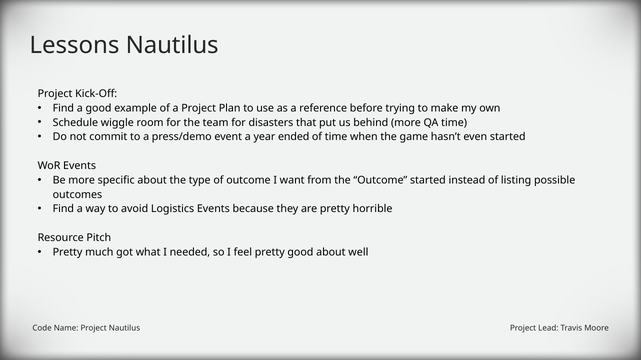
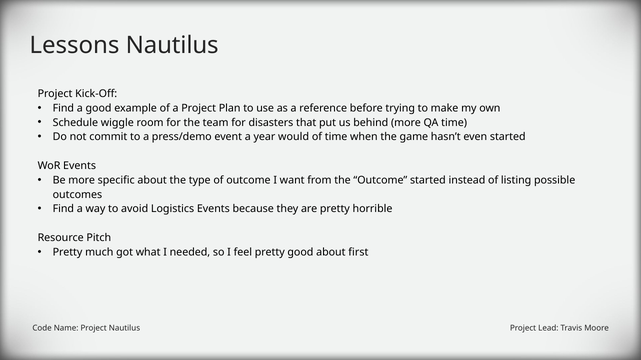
ended: ended -> would
well: well -> first
